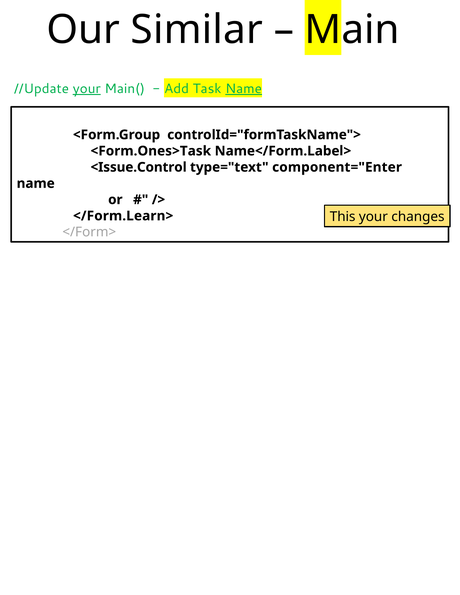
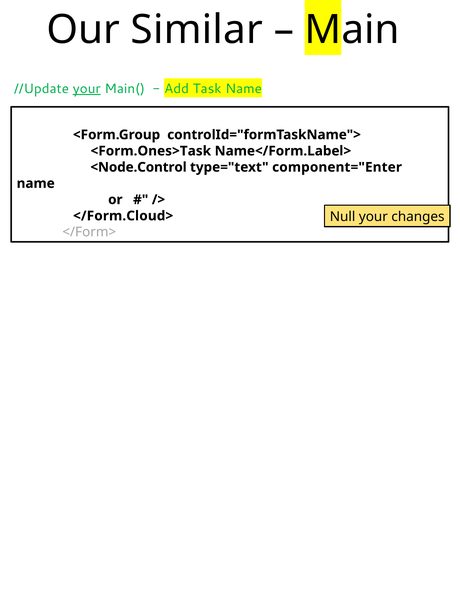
Name at (244, 89) underline: present -> none
<Issue.Control: <Issue.Control -> <Node.Control
This: This -> Null
</Form.Learn>: </Form.Learn> -> </Form.Cloud>
